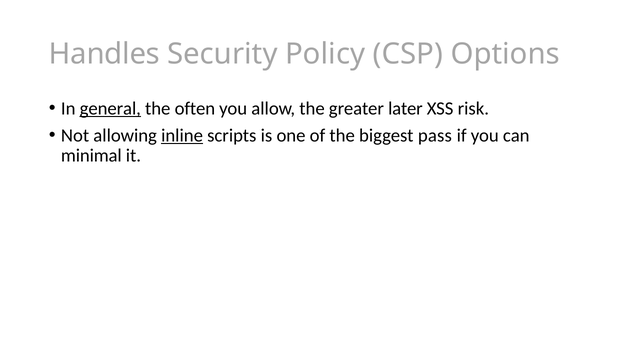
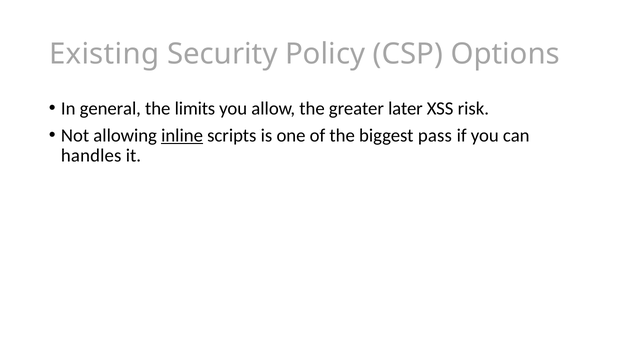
Handles: Handles -> Existing
general underline: present -> none
often: often -> limits
minimal: minimal -> handles
